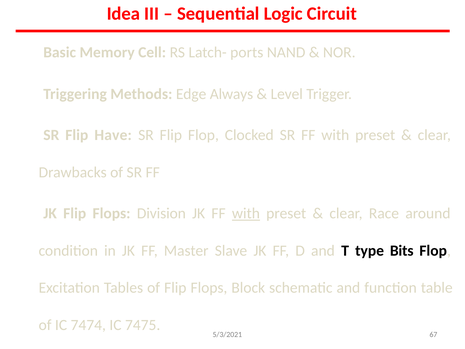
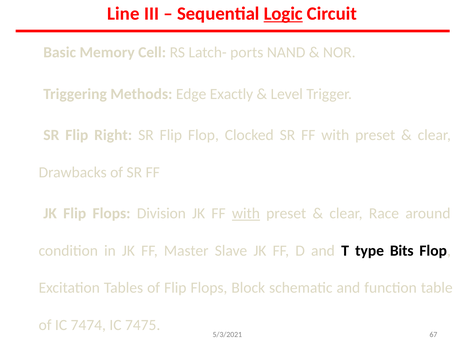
Idea: Idea -> Line
Logic underline: none -> present
Always: Always -> Exactly
Have: Have -> Right
